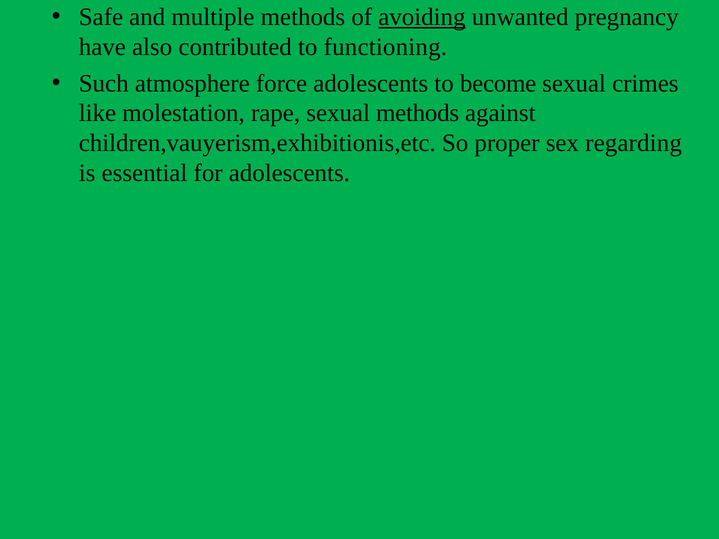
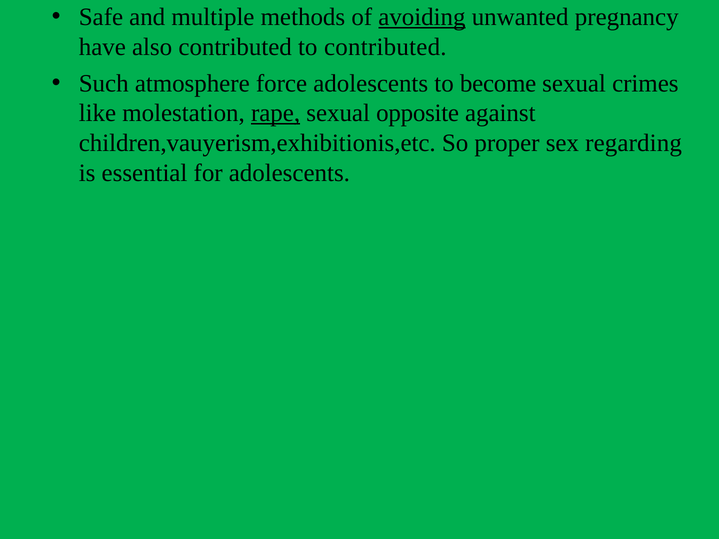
to functioning: functioning -> contributed
rape underline: none -> present
sexual methods: methods -> opposite
